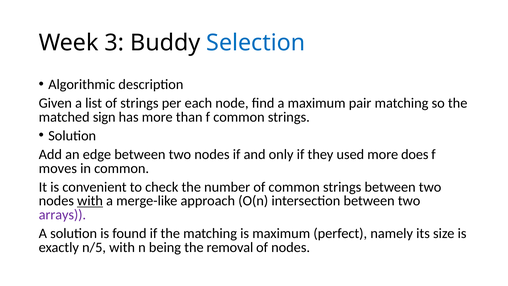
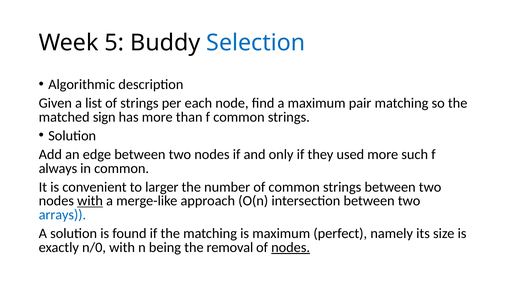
3: 3 -> 5
does: does -> such
moves: moves -> always
check: check -> larger
arrays colour: purple -> blue
n/5: n/5 -> n/0
nodes at (291, 247) underline: none -> present
